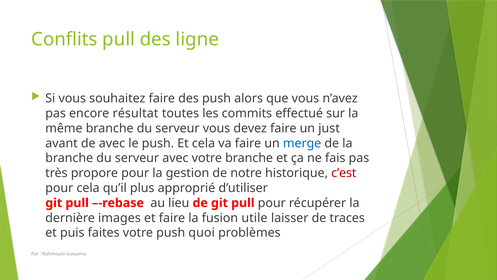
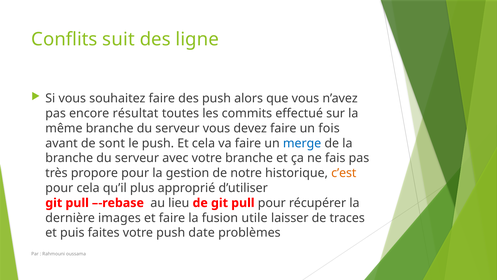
Conflits pull: pull -> suit
just: just -> fois
de avec: avec -> sont
c’est colour: red -> orange
quoi: quoi -> date
